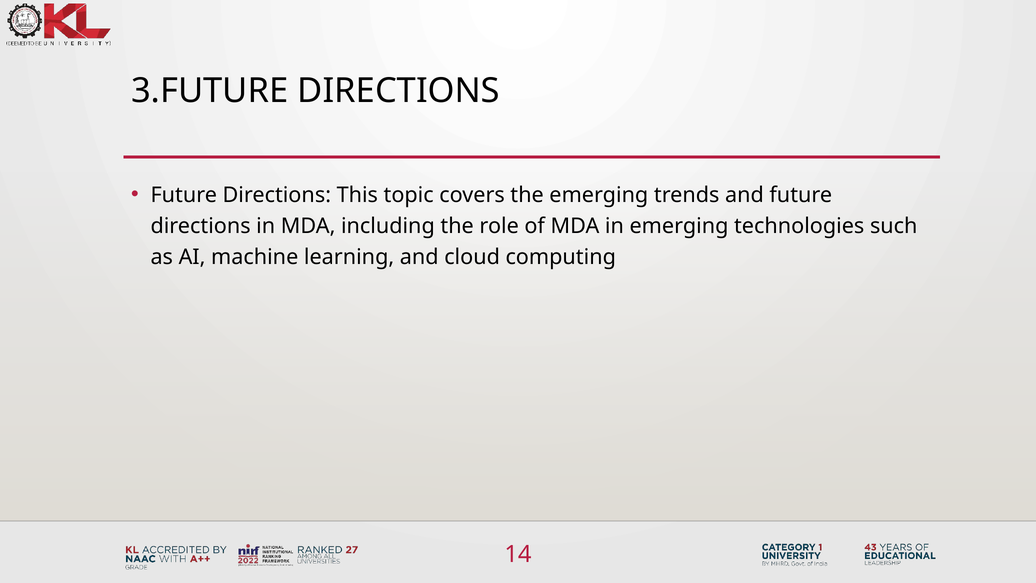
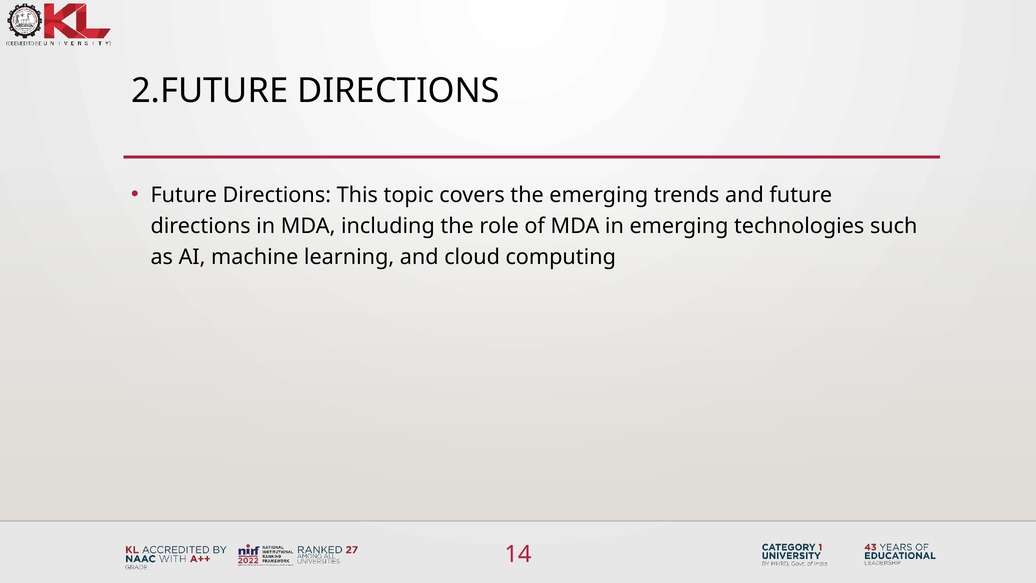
3.FUTURE: 3.FUTURE -> 2.FUTURE
